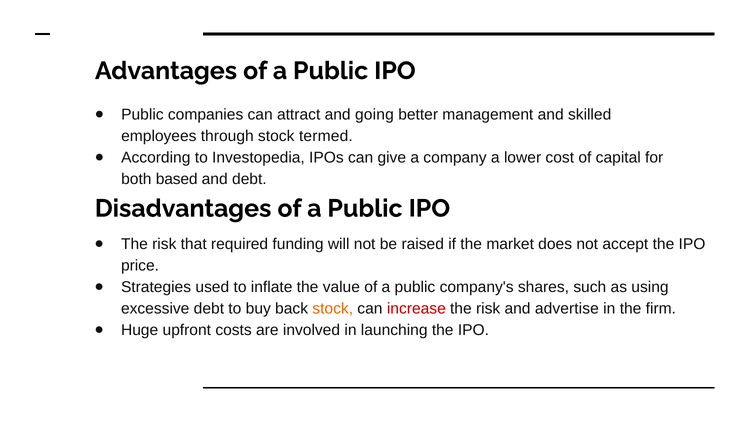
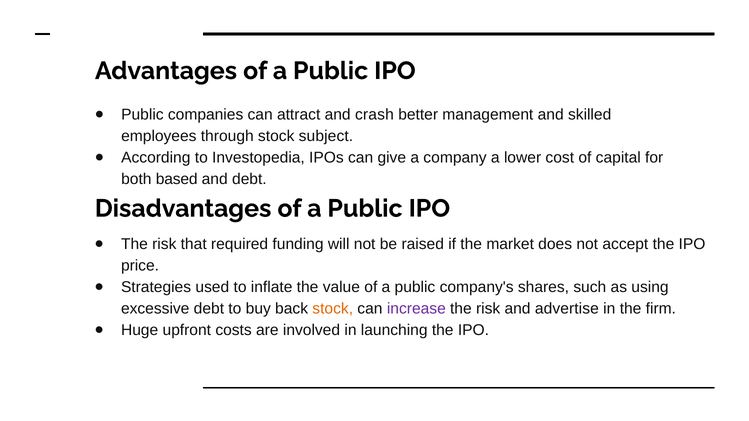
going: going -> crash
termed: termed -> subject
increase colour: red -> purple
